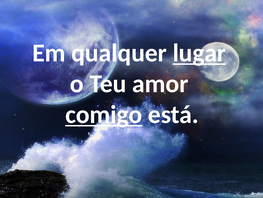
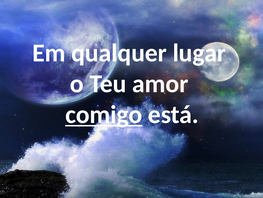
lugar underline: present -> none
